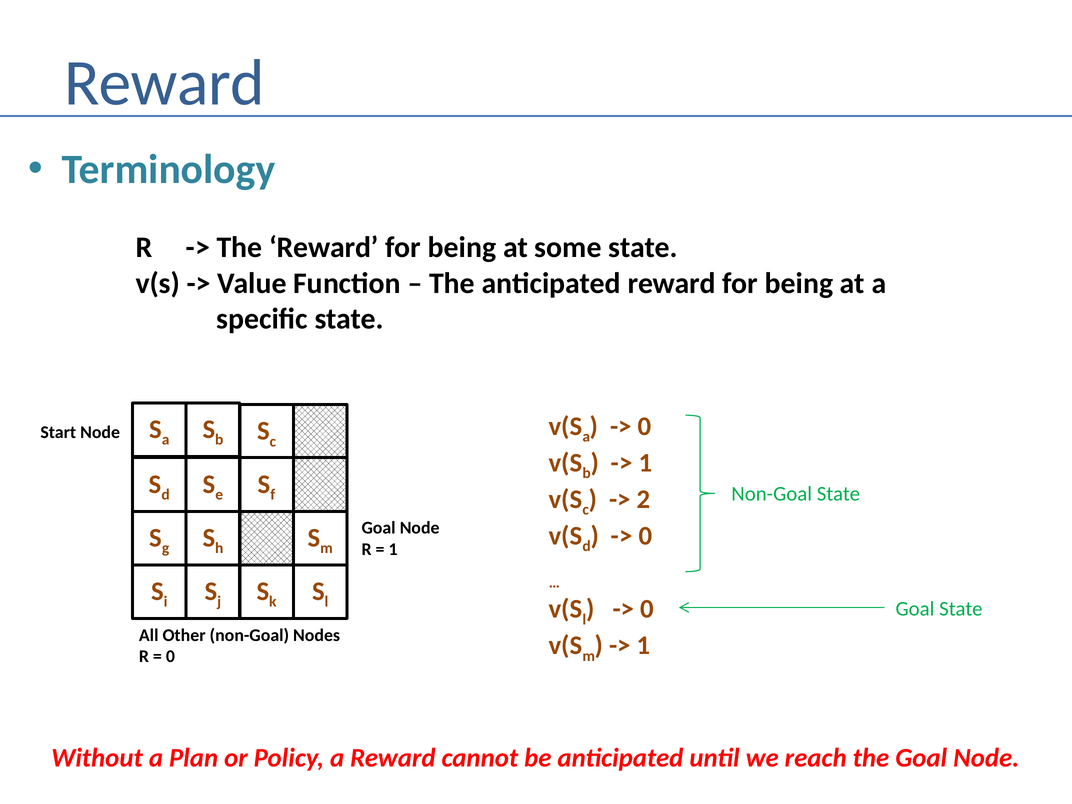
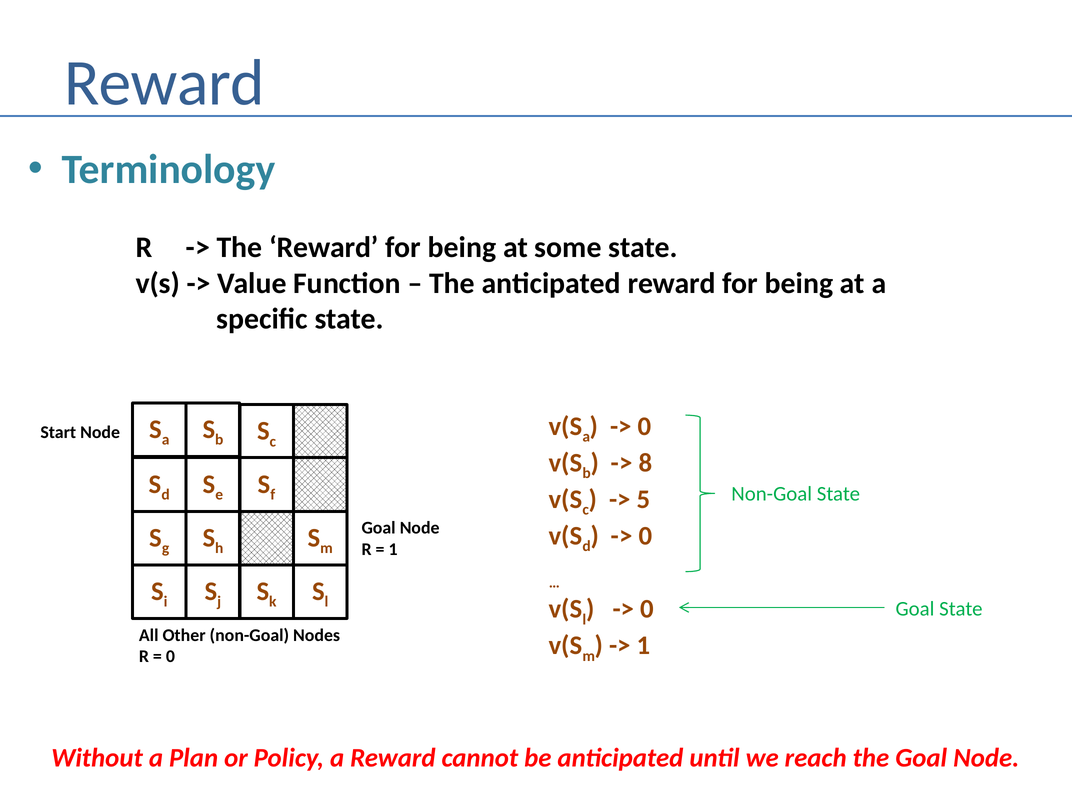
1 at (645, 463): 1 -> 8
2: 2 -> 5
